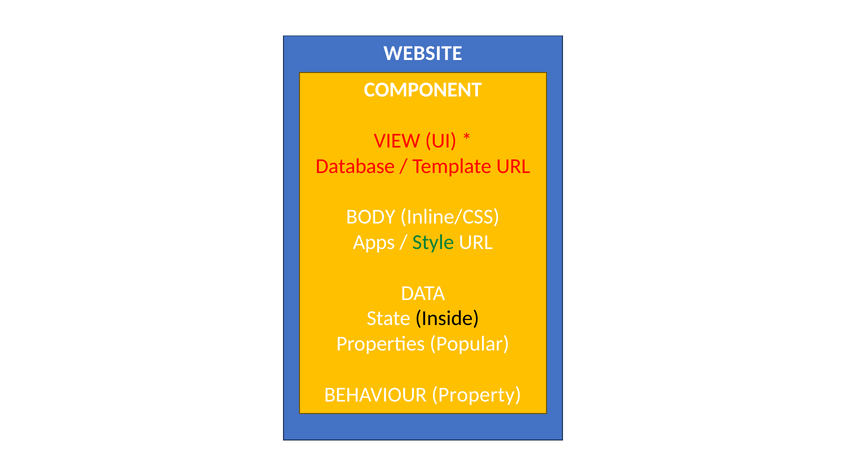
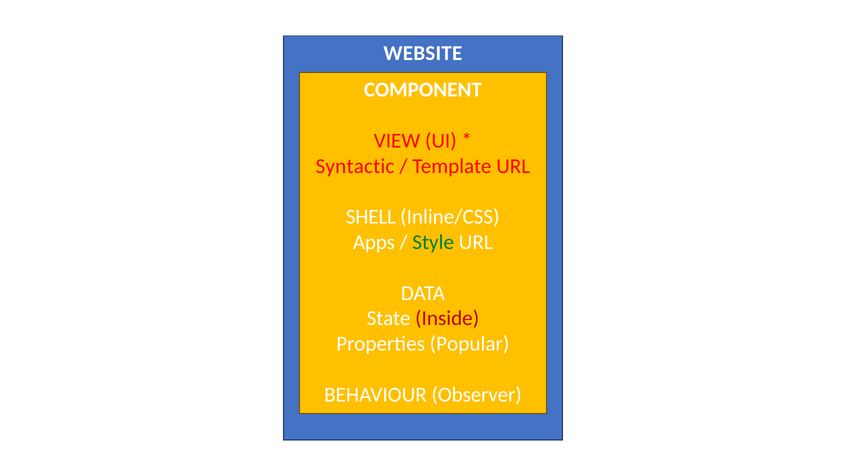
Database: Database -> Syntactic
BODY: BODY -> SHELL
Inside colour: black -> red
Property: Property -> Observer
